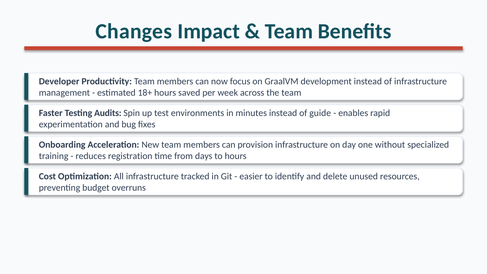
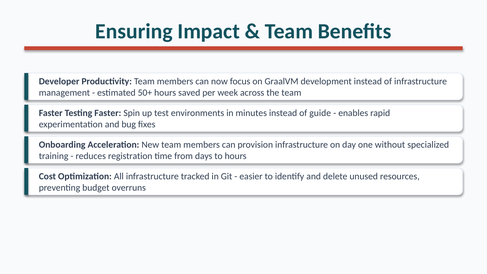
Changes: Changes -> Ensuring
18+: 18+ -> 50+
Testing Audits: Audits -> Faster
